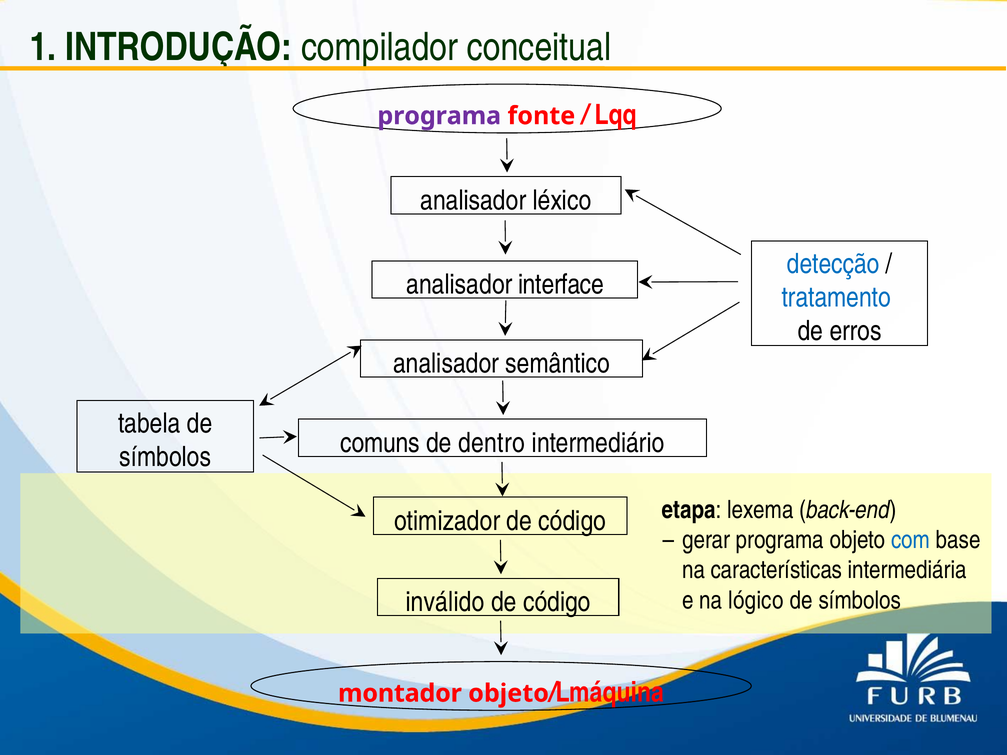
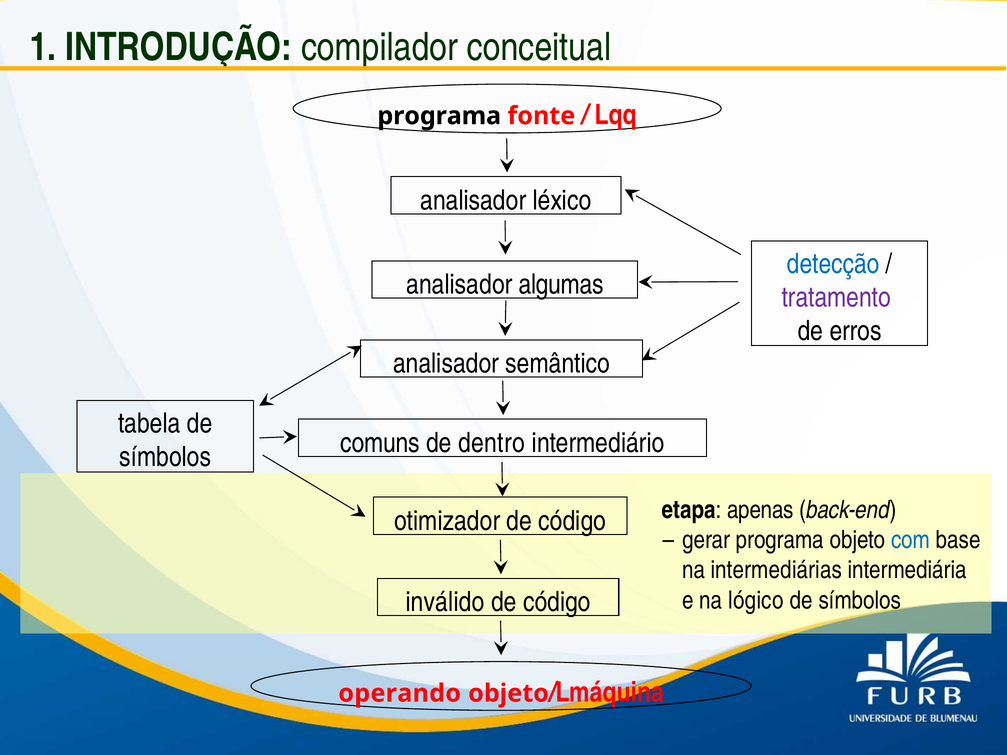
programa at (439, 116) colour: purple -> black
interface: interface -> algumas
tratamento colour: blue -> purple
lexema: lexema -> apenas
características: características -> intermediárias
montador: montador -> operando
